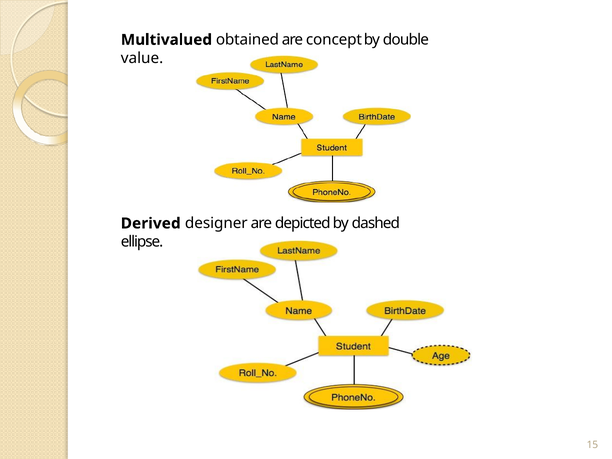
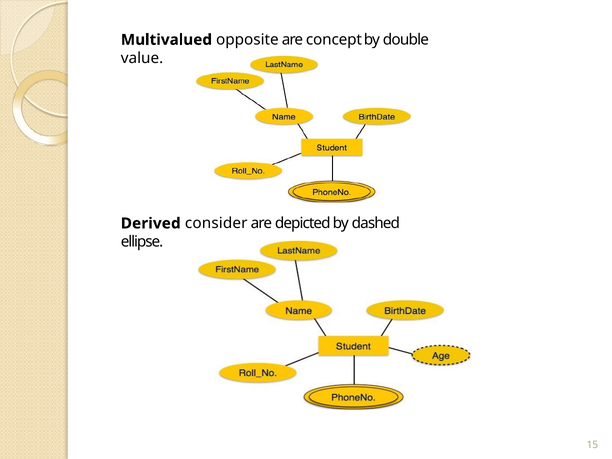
obtained: obtained -> opposite
designer: designer -> consider
